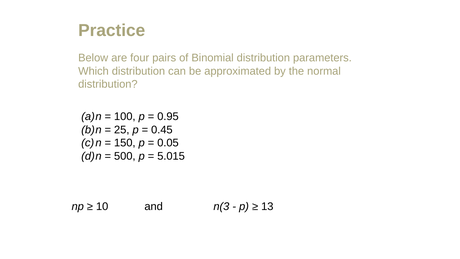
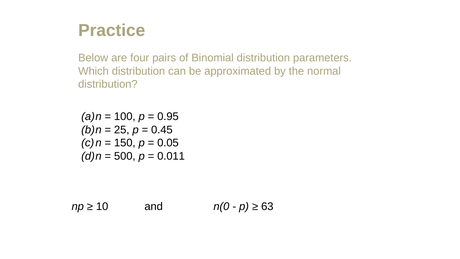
5.015: 5.015 -> 0.011
n(3: n(3 -> n(0
13: 13 -> 63
